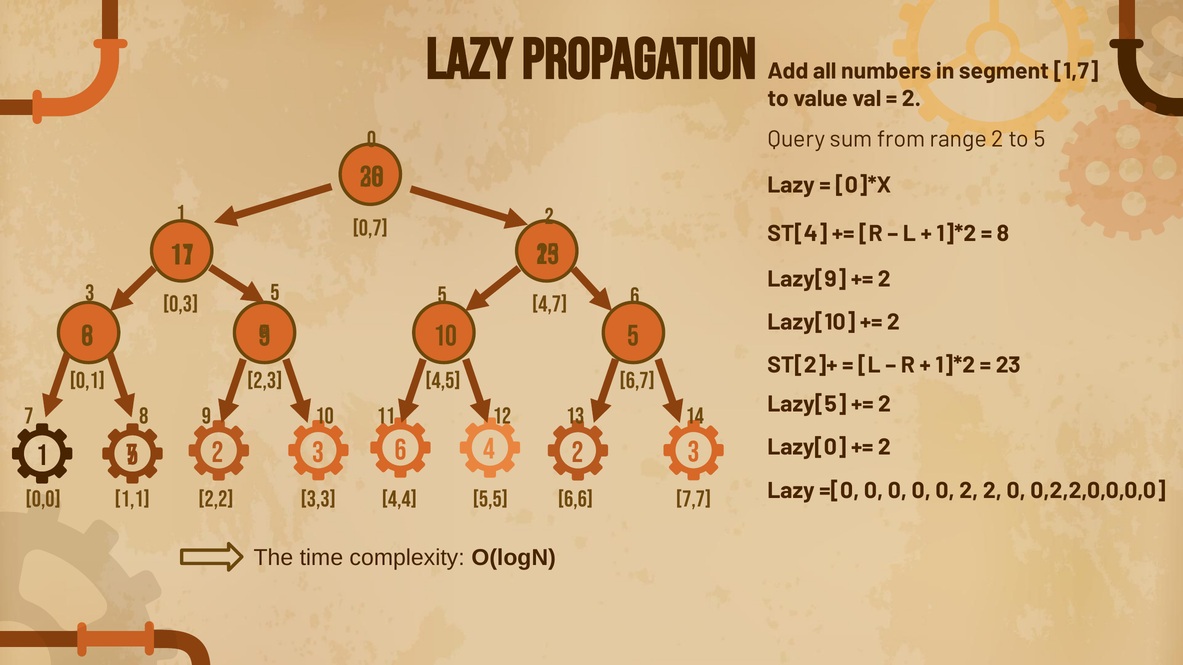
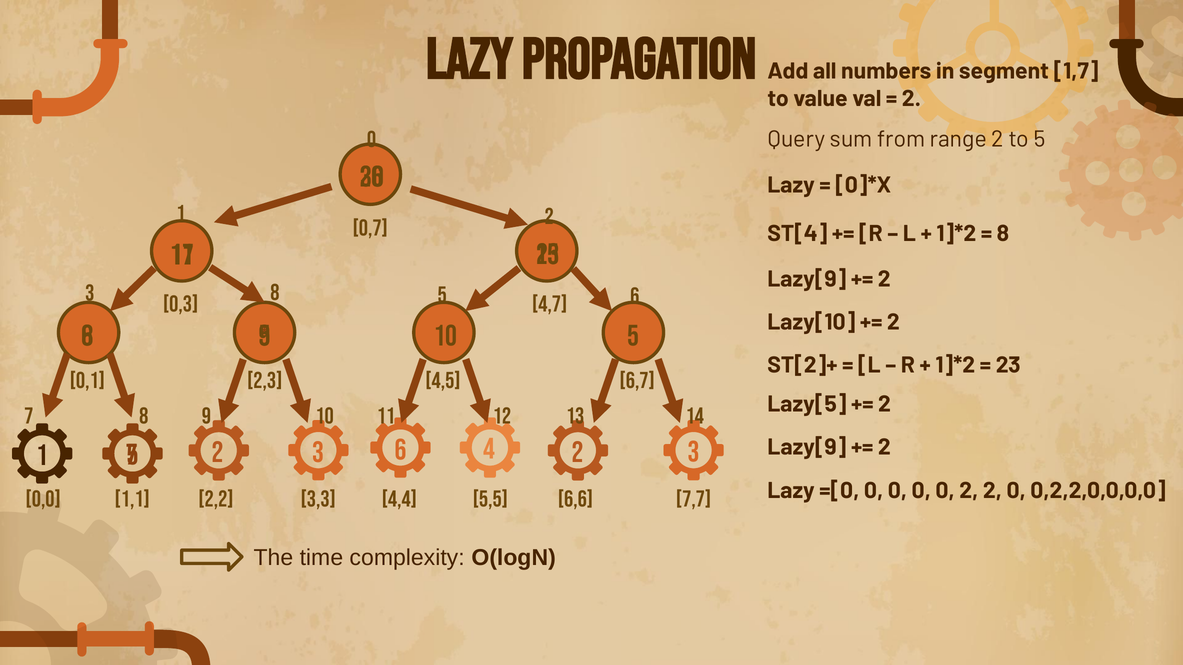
3 5: 5 -> 8
Lazy[0 at (807, 447): Lazy[0 -> Lazy[9
